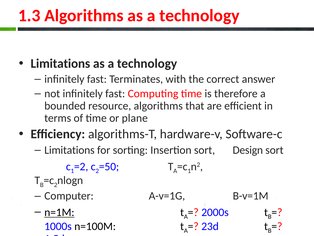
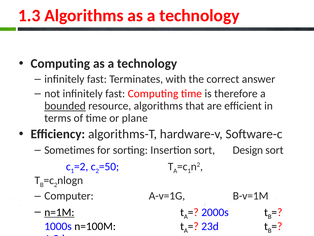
Limitations at (60, 64): Limitations -> Computing
bounded underline: none -> present
Limitations at (69, 150): Limitations -> Sometimes
